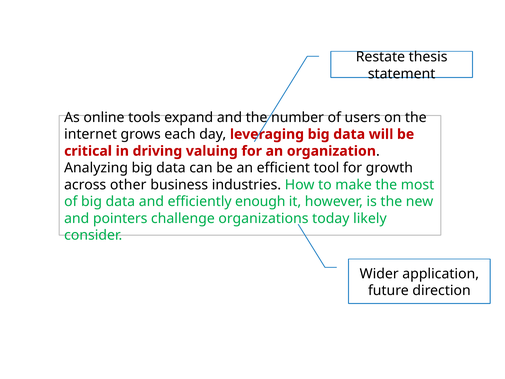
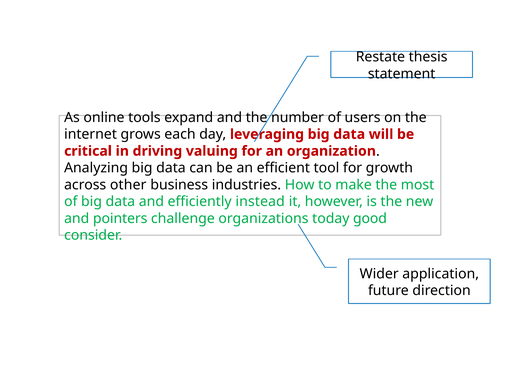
enough: enough -> instead
likely: likely -> good
